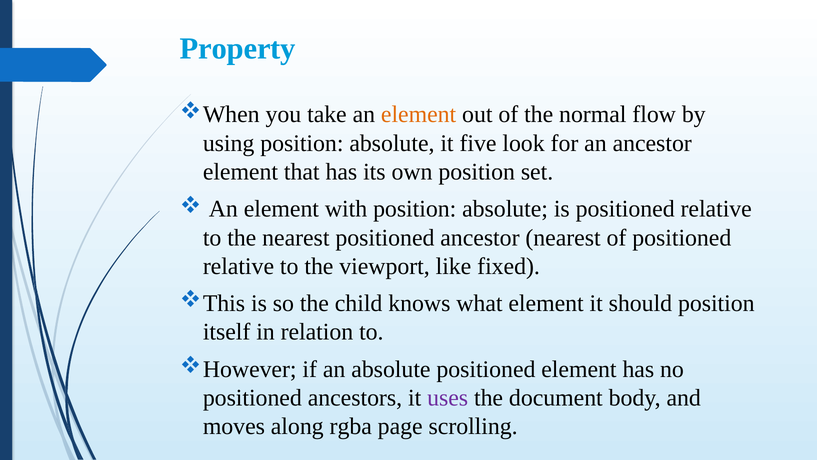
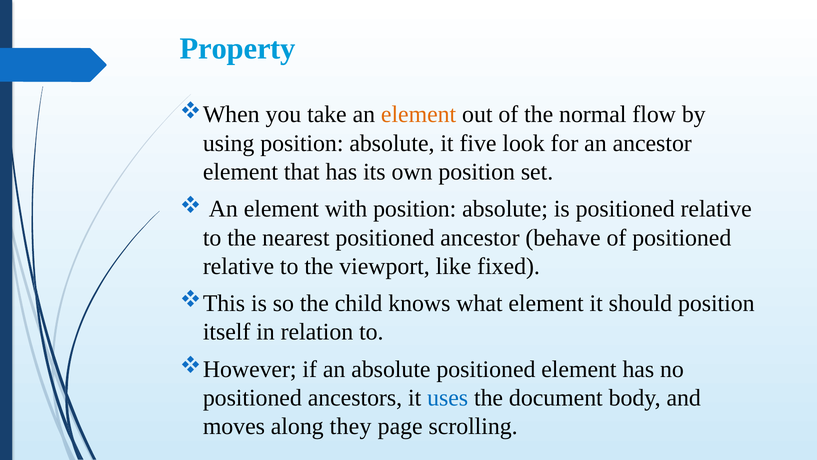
ancestor nearest: nearest -> behave
uses colour: purple -> blue
rgba: rgba -> they
